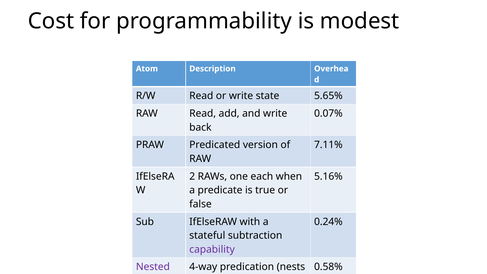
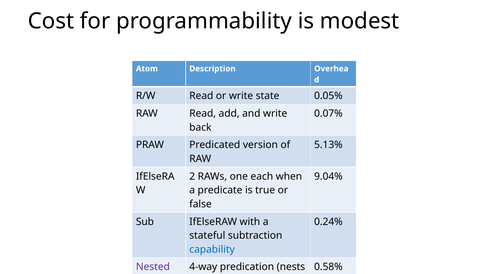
5.65%: 5.65% -> 0.05%
7.11%: 7.11% -> 5.13%
5.16%: 5.16% -> 9.04%
capability colour: purple -> blue
